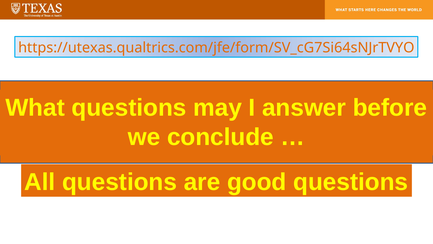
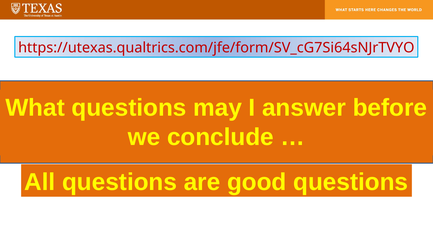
https://utexas.qualtrics.com/jfe/form/SV_cG7Si64sNJrTVYO colour: orange -> red
